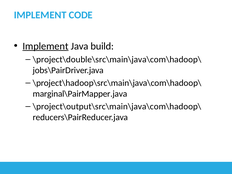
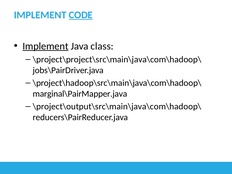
CODE underline: none -> present
build: build -> class
\project\double\src\main\java\com\hadoop\: \project\double\src\main\java\com\hadoop\ -> \project\project\src\main\java\com\hadoop\
